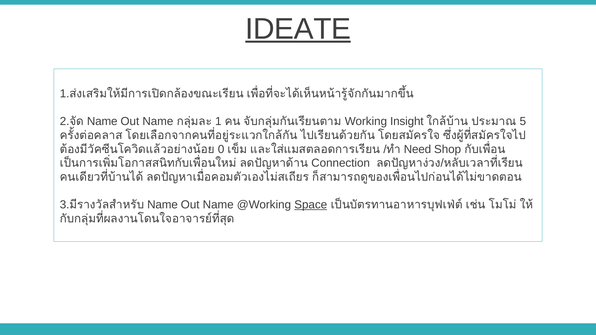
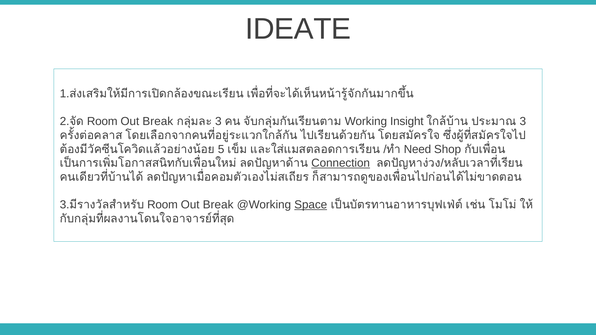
IDEATE underline: present -> none
Name at (102, 121): Name -> Room
Name at (158, 121): Name -> Break
1 at (218, 121): 1 -> 3
5 at (523, 121): 5 -> 3
0: 0 -> 5
Connection underline: none -> present
Name at (163, 205): Name -> Room
Name at (218, 205): Name -> Break
